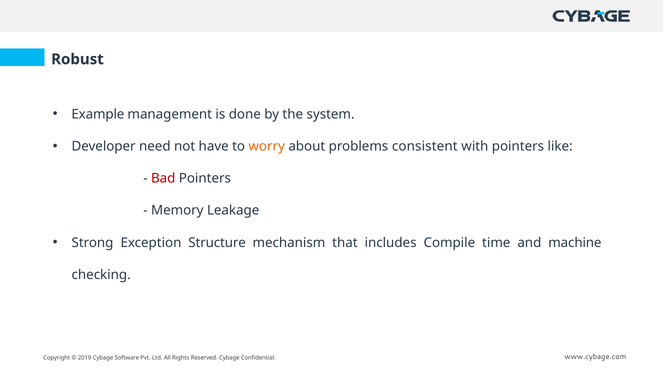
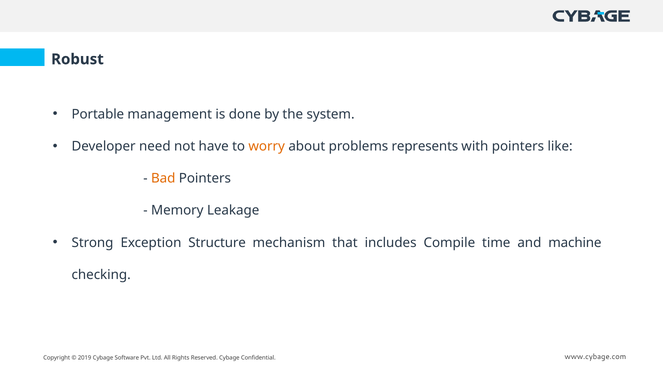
Example: Example -> Portable
consistent: consistent -> represents
Bad colour: red -> orange
